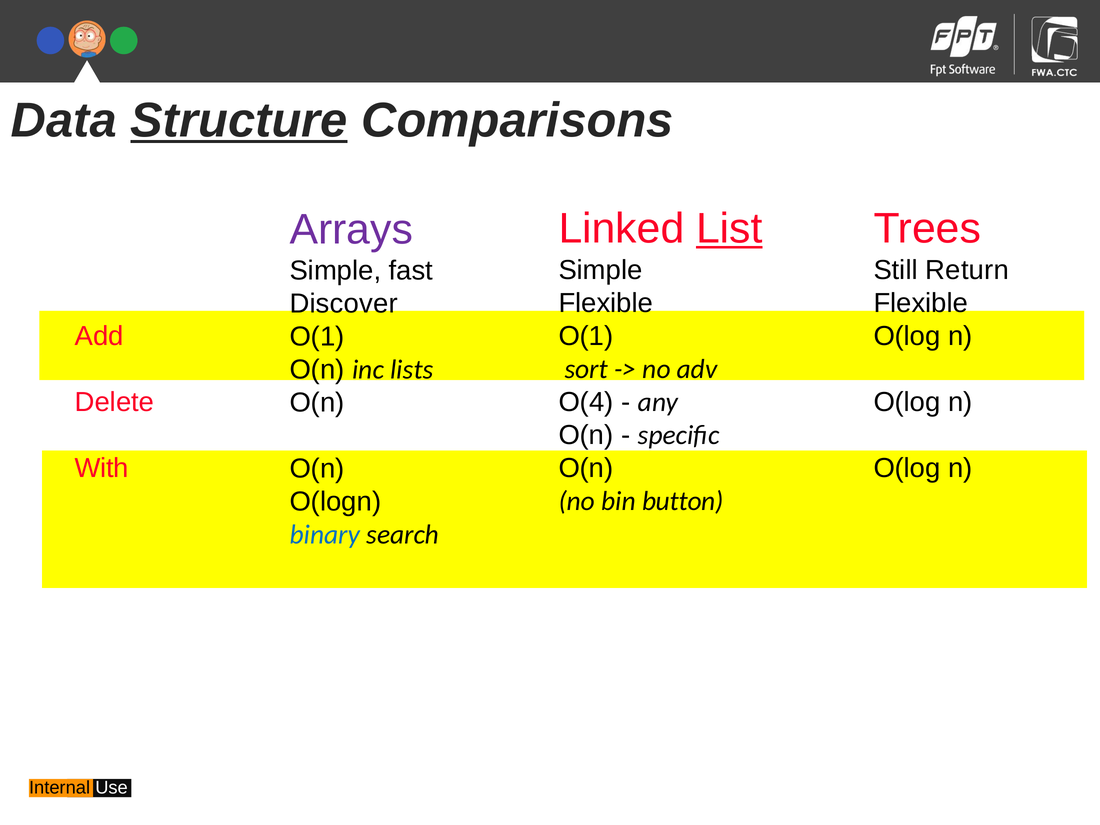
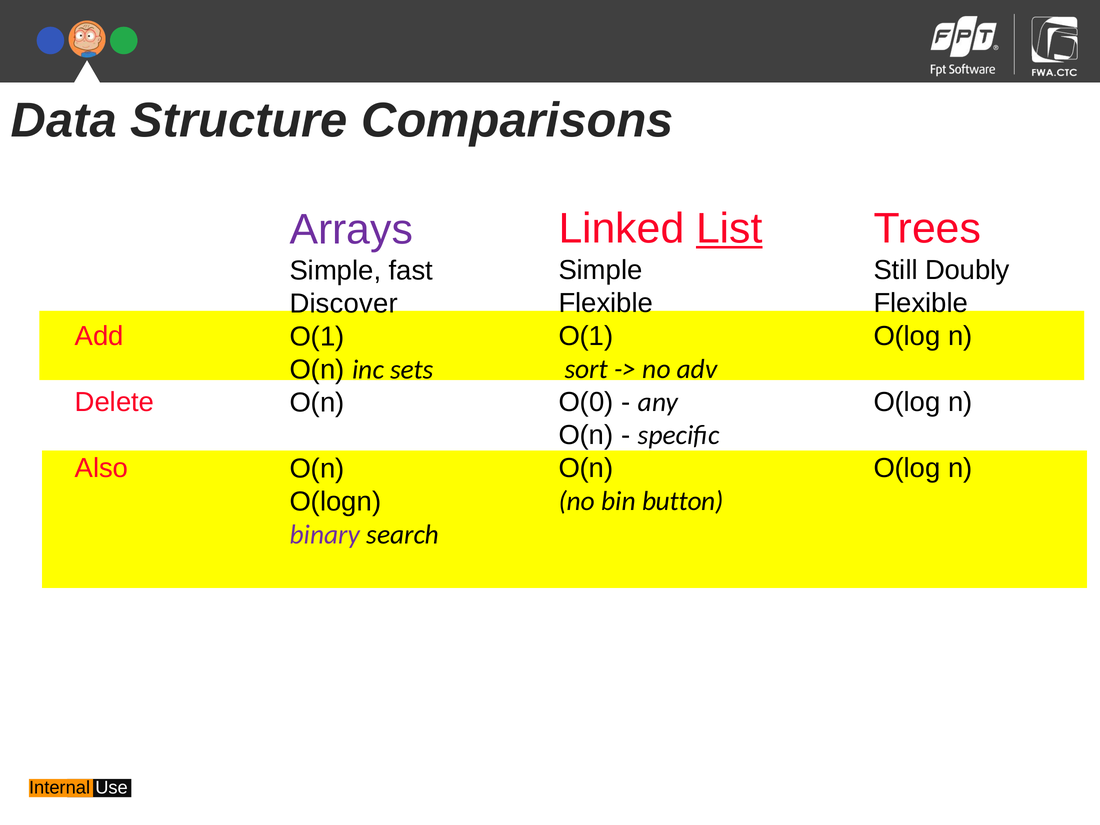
Structure underline: present -> none
Return: Return -> Doubly
lists: lists -> sets
O(4: O(4 -> O(0
With: With -> Also
binary colour: blue -> purple
